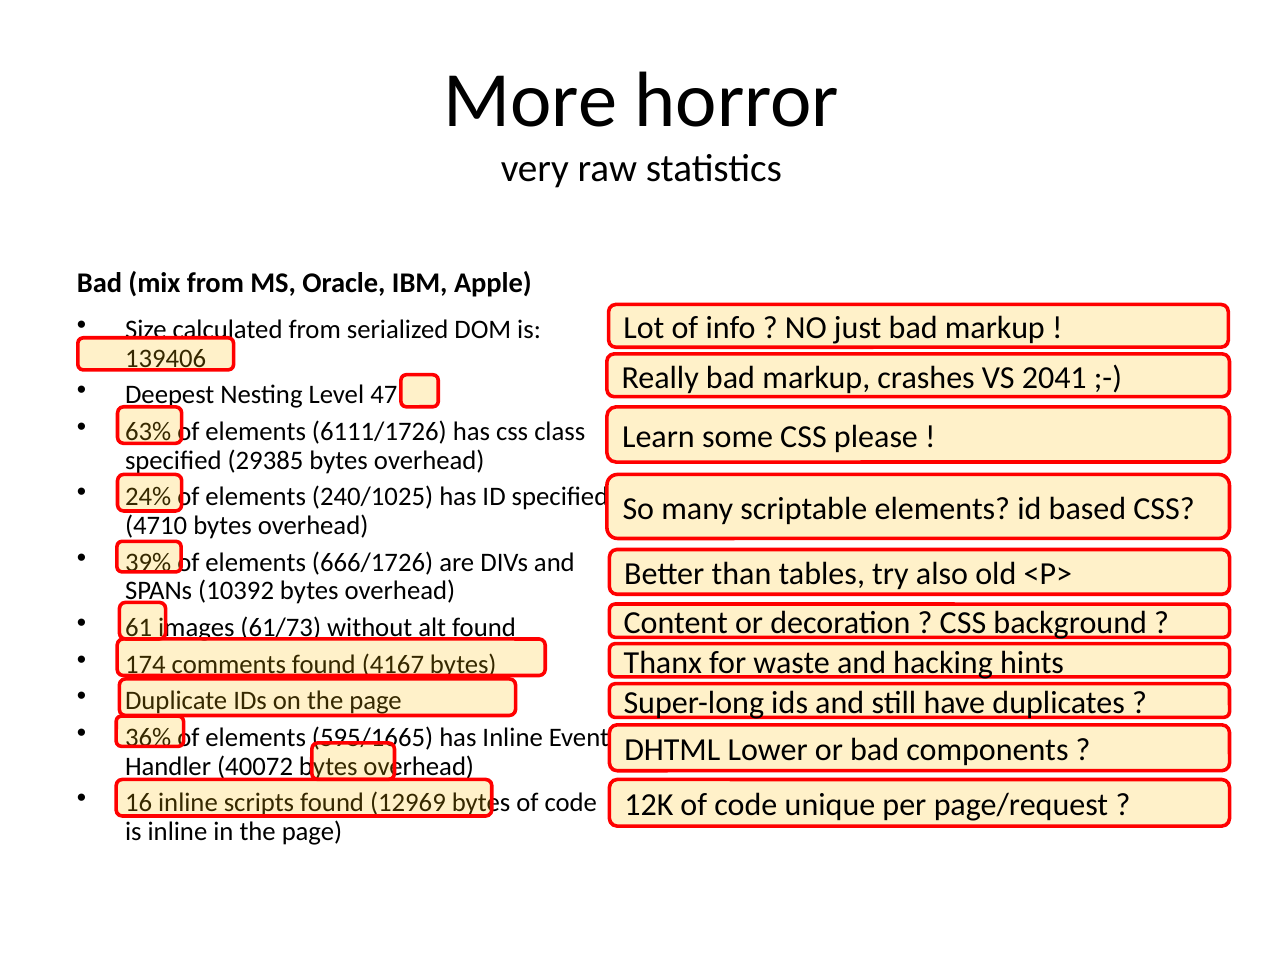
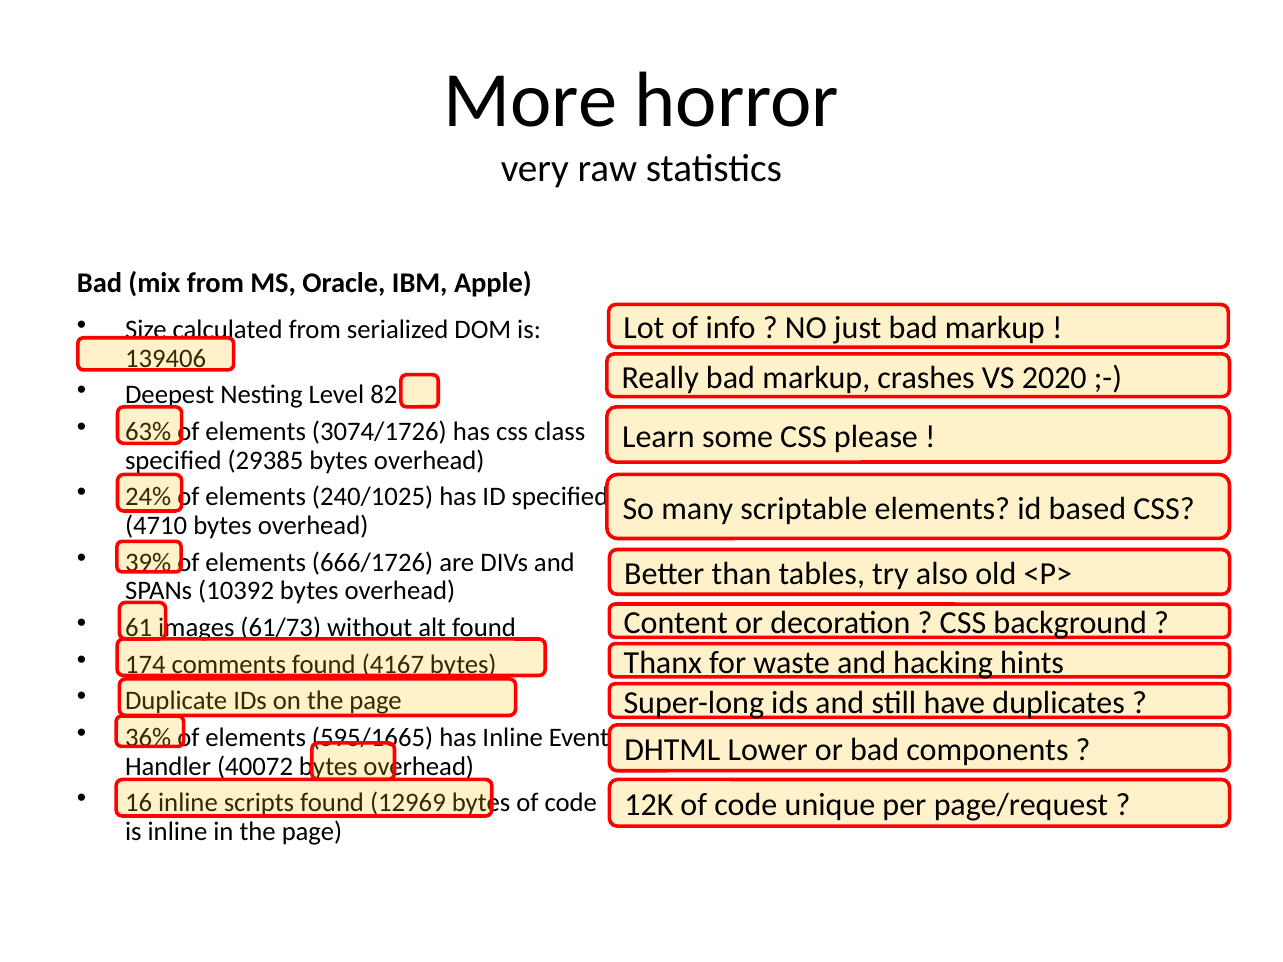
2041: 2041 -> 2020
47: 47 -> 82
6111/1726: 6111/1726 -> 3074/1726
